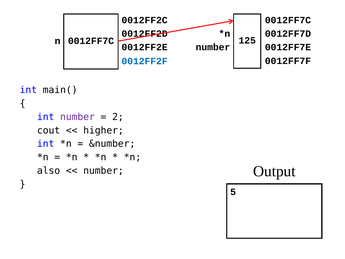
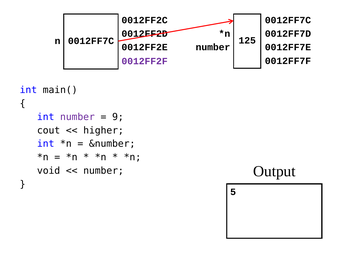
0012FF2F colour: blue -> purple
2: 2 -> 9
also: also -> void
